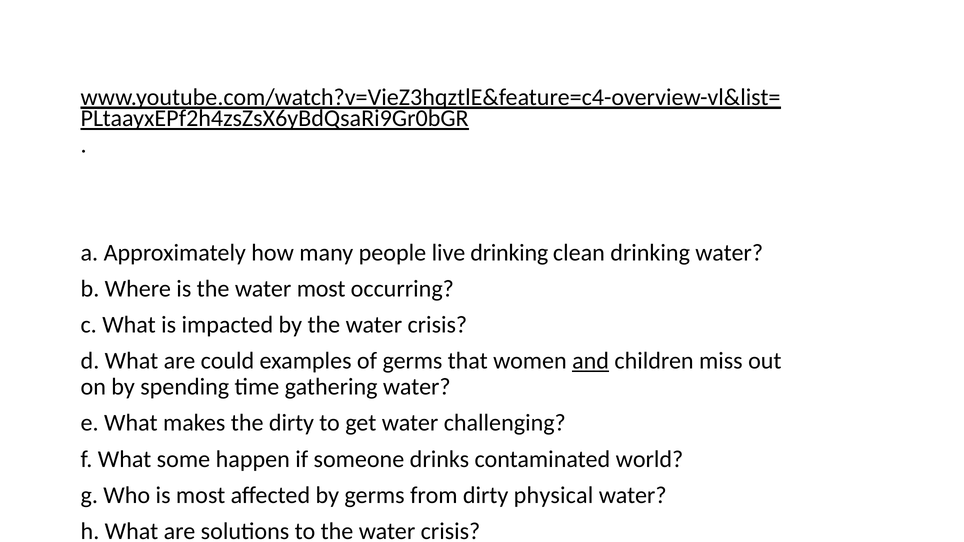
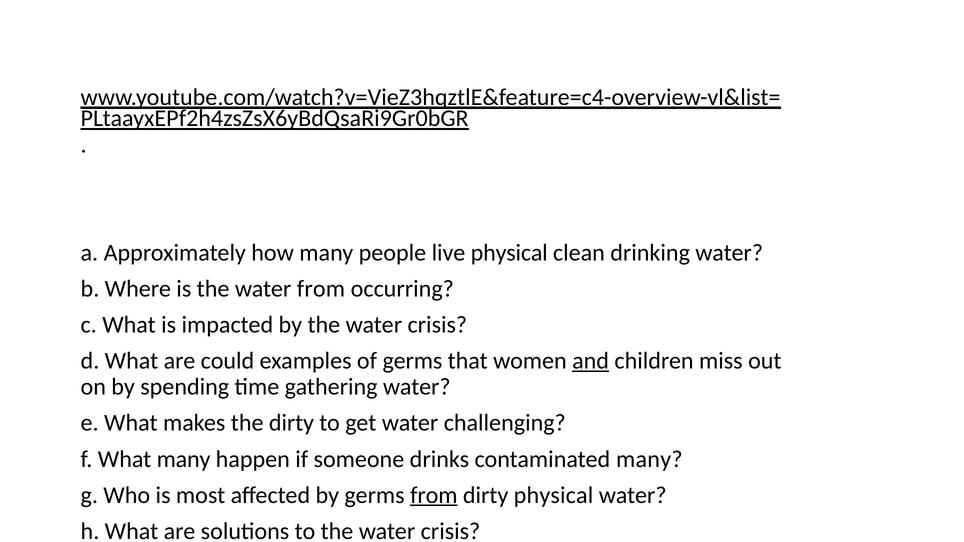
live drinking: drinking -> physical
water most: most -> from
What some: some -> many
contaminated world: world -> many
from at (434, 495) underline: none -> present
